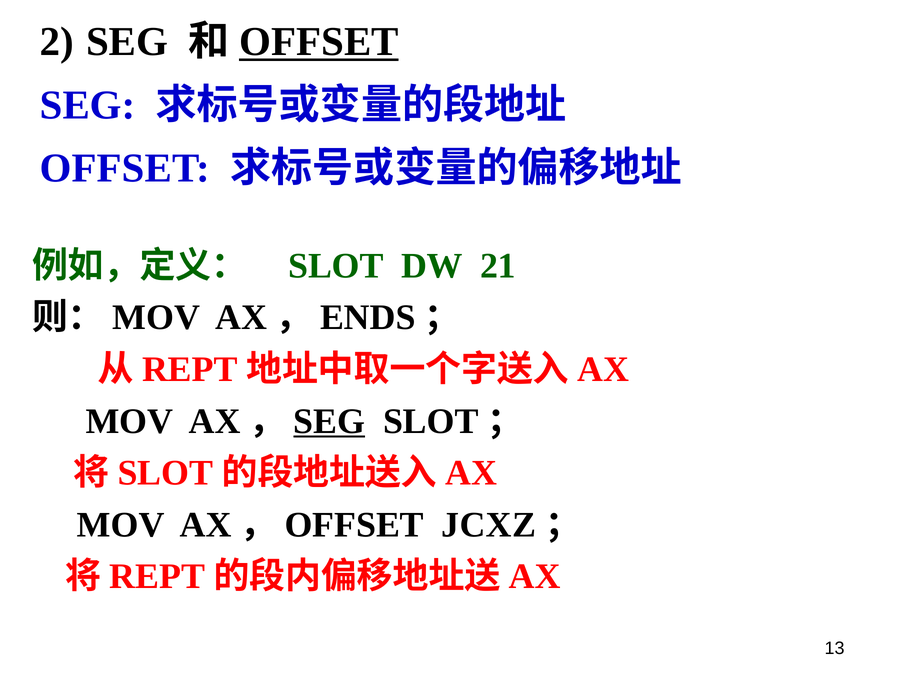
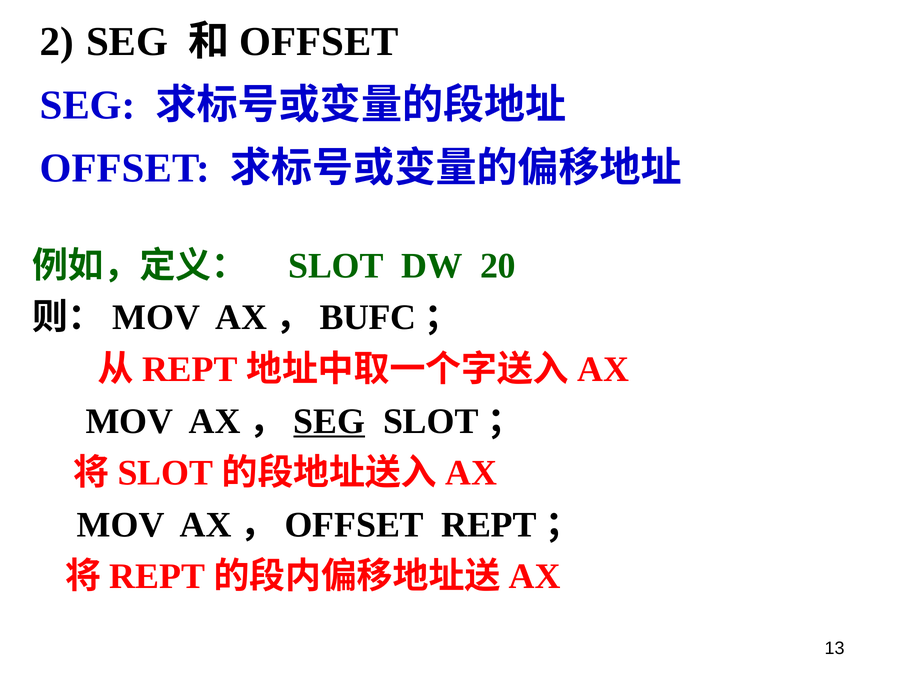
OFFSET at (319, 42) underline: present -> none
21: 21 -> 20
ENDS: ENDS -> BUFC
OFFSET JCXZ: JCXZ -> REPT
